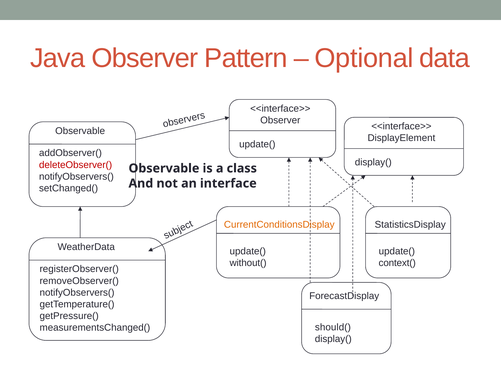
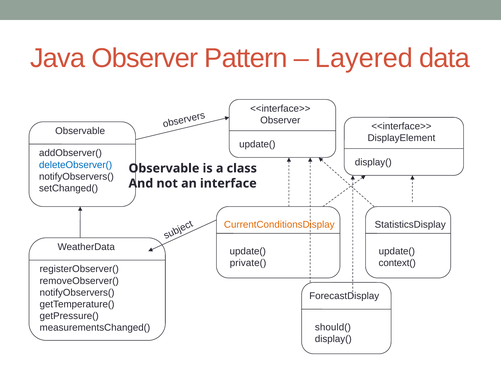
Optional: Optional -> Layered
deleteObserver( colour: red -> blue
without(: without( -> private(
